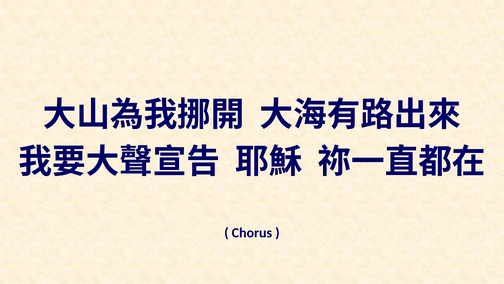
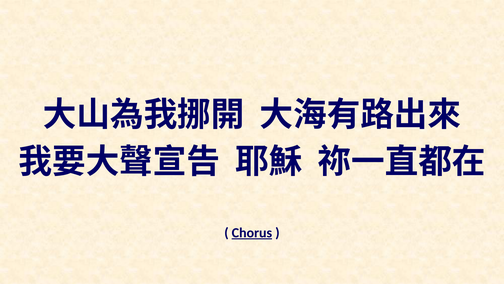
Chorus underline: none -> present
